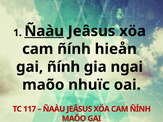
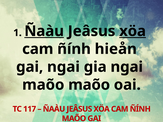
xöa at (133, 31) underline: none -> present
gai ñính: ñính -> ngai
maõo nhuïc: nhuïc -> maõo
